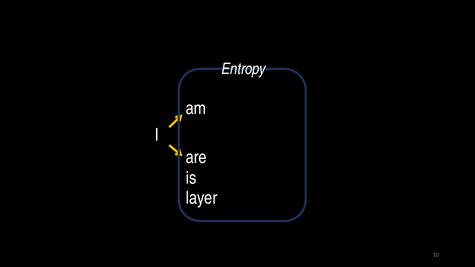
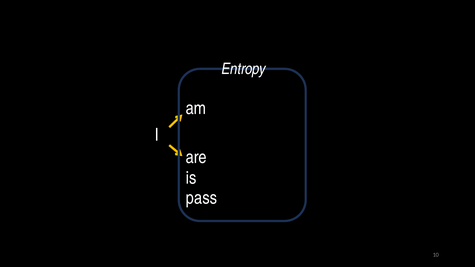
layer: layer -> pass
